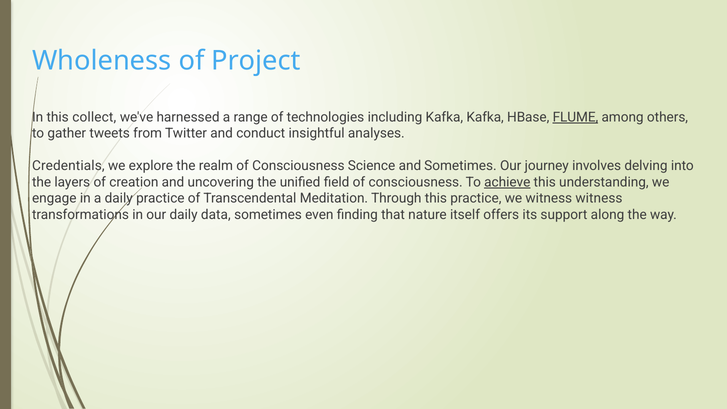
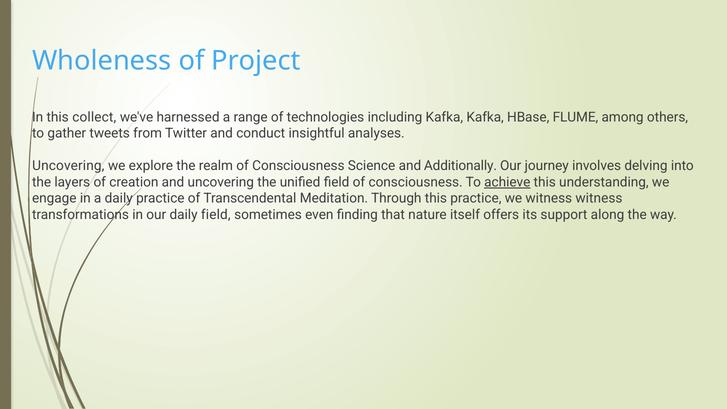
FLUME underline: present -> none
Credentials at (68, 166): Credentials -> Uncovering
and Sometimes: Sometimes -> Additionally
daily data: data -> field
